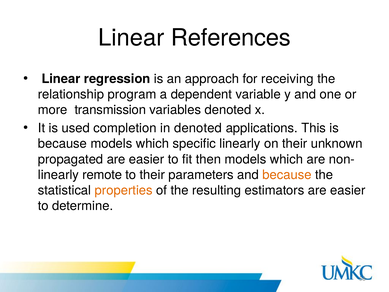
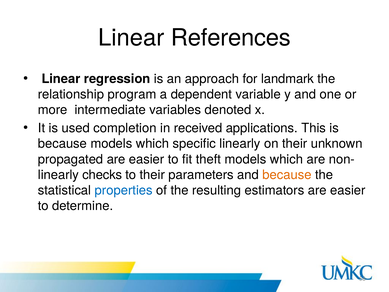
receiving: receiving -> landmark
transmission: transmission -> intermediate
in denoted: denoted -> received
then: then -> theft
remote: remote -> checks
properties colour: orange -> blue
